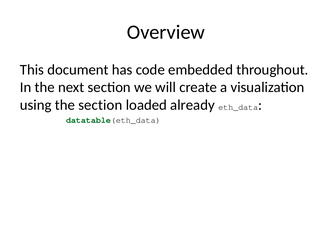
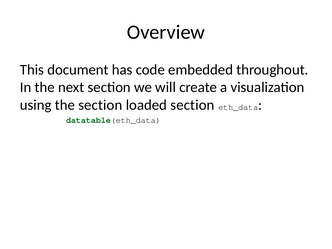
loaded already: already -> section
